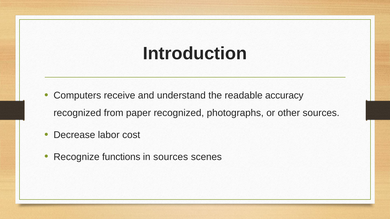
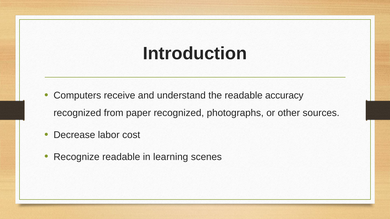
Recognize functions: functions -> readable
in sources: sources -> learning
